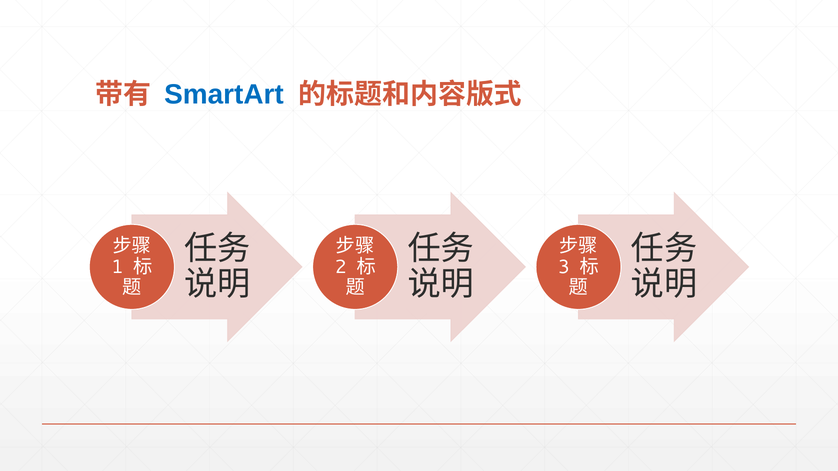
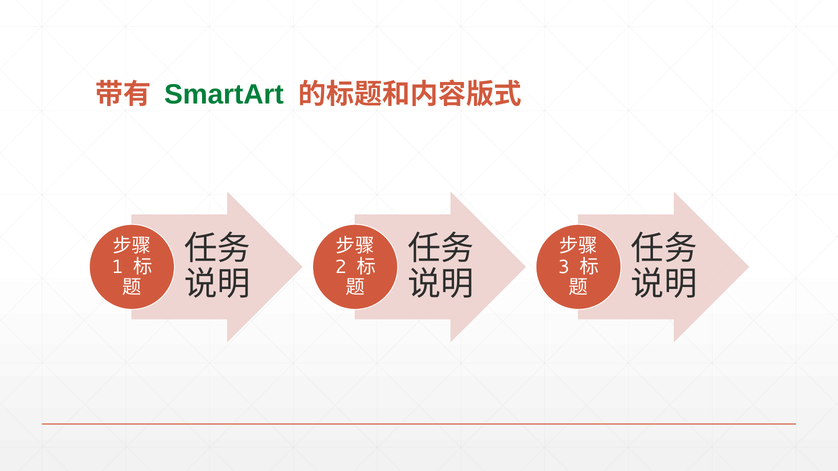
SmartArt colour: blue -> green
